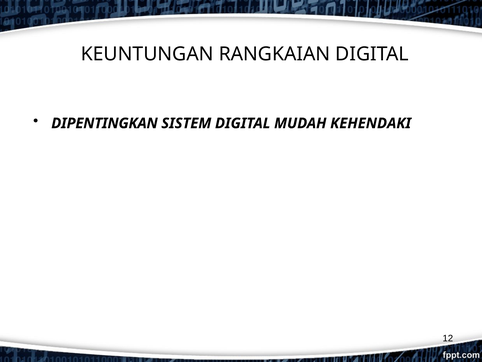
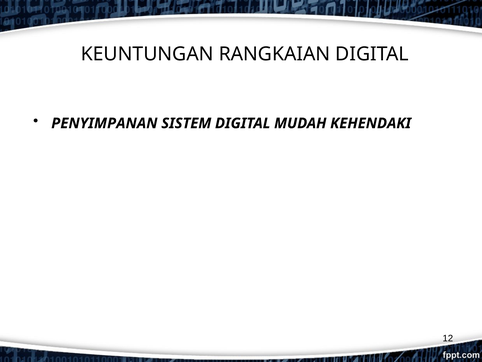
DIPENTINGKAN: DIPENTINGKAN -> PENYIMPANAN
